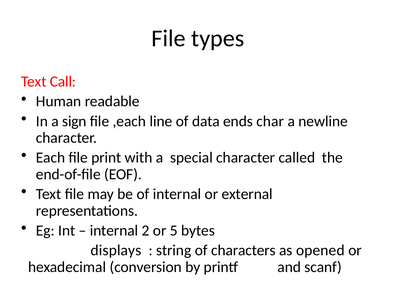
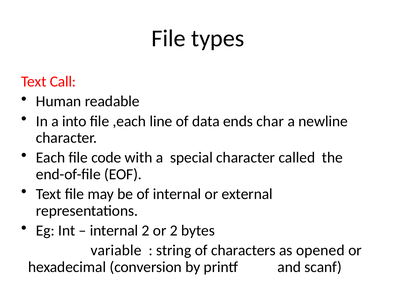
sign: sign -> into
print: print -> code
or 5: 5 -> 2
displays: displays -> variable
